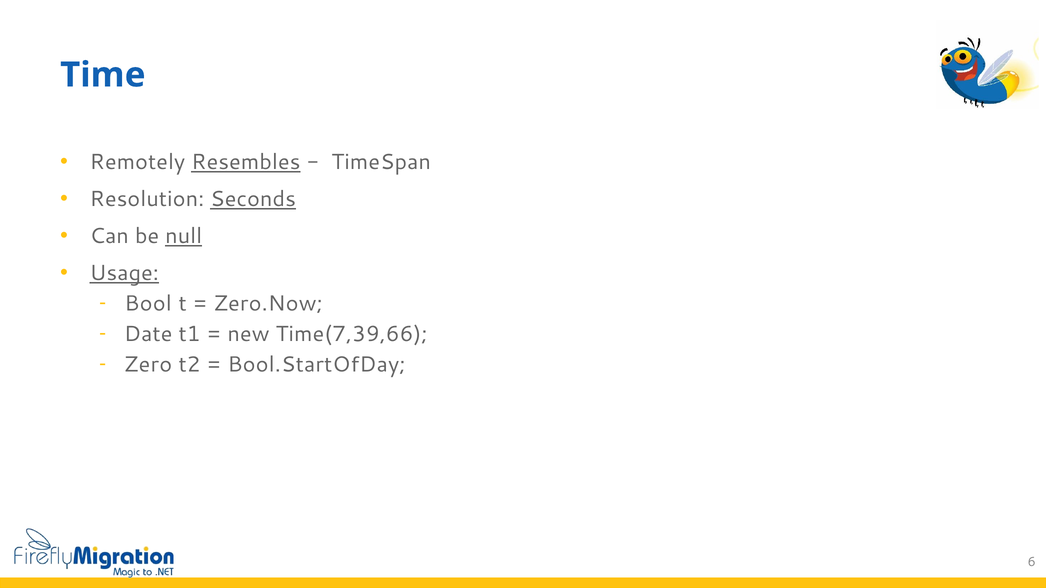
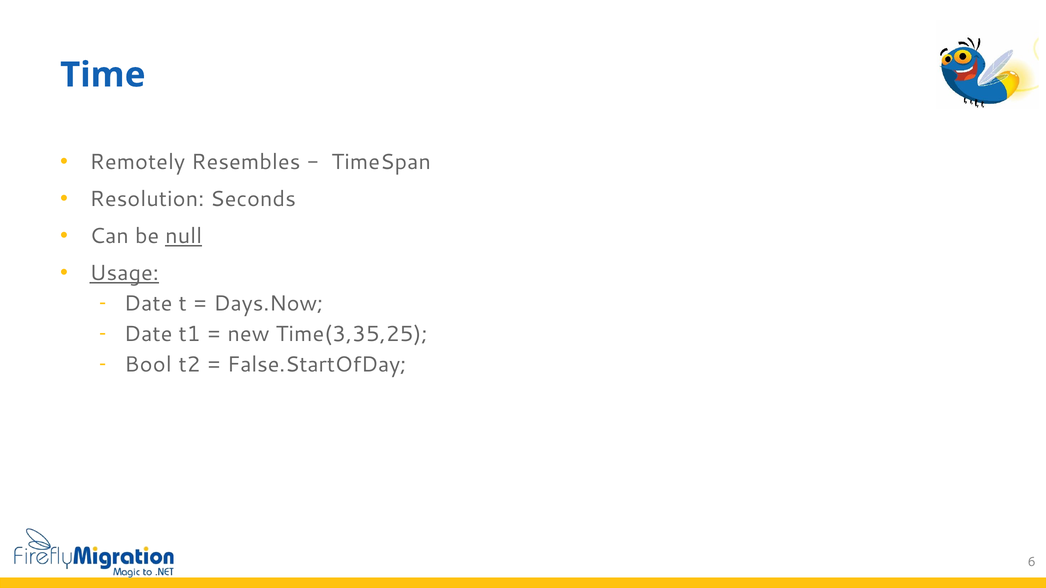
Resembles underline: present -> none
Seconds underline: present -> none
Bool at (148, 304): Bool -> Date
Zero.Now: Zero.Now -> Days.Now
Time(7,39,66: Time(7,39,66 -> Time(3,35,25
Zero: Zero -> Bool
Bool.StartOfDay: Bool.StartOfDay -> False.StartOfDay
